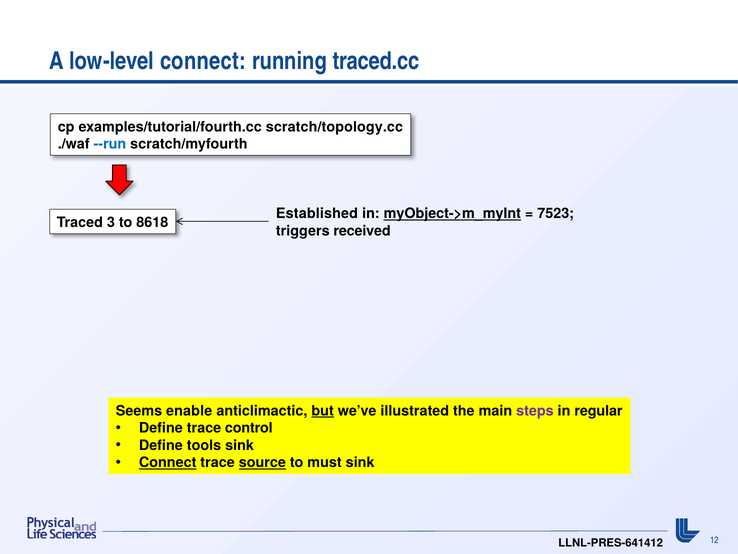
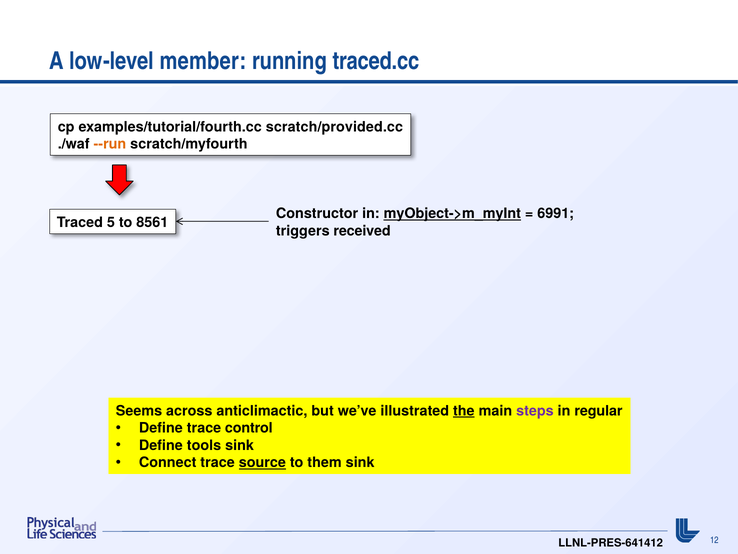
low-level connect: connect -> member
scratch/topology.cc: scratch/topology.cc -> scratch/provided.cc
--run colour: blue -> orange
Established: Established -> Constructor
7523: 7523 -> 6991
3: 3 -> 5
8618: 8618 -> 8561
enable: enable -> across
but underline: present -> none
the underline: none -> present
Connect at (168, 462) underline: present -> none
must: must -> them
